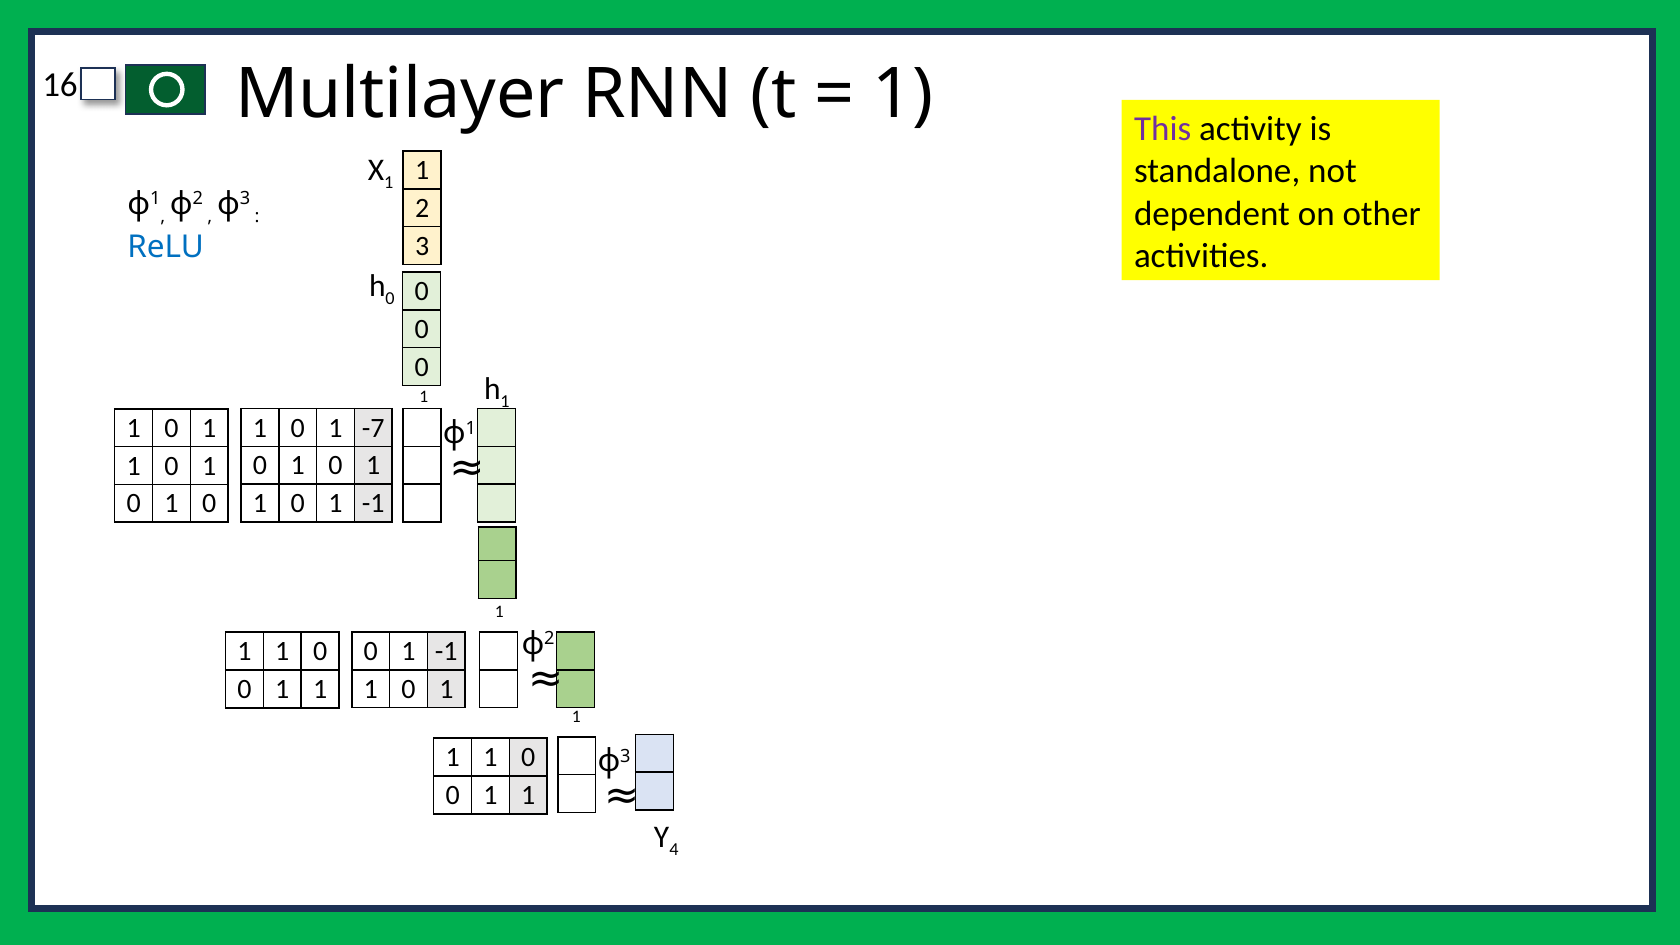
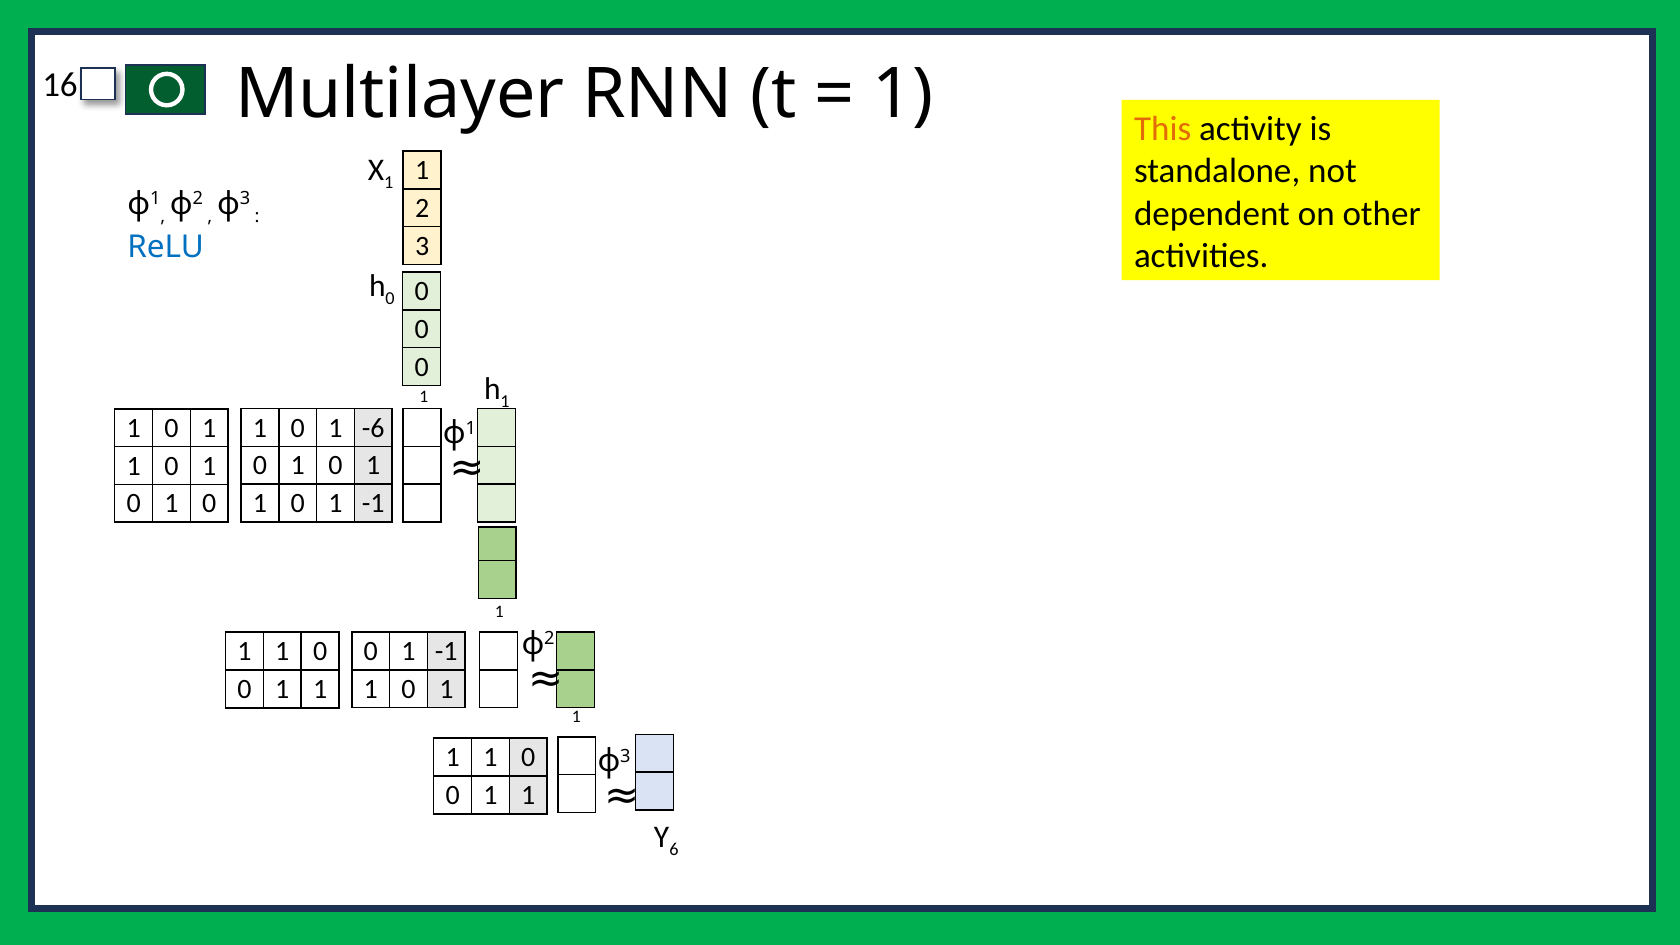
This colour: purple -> orange
-7: -7 -> -6
4: 4 -> 6
